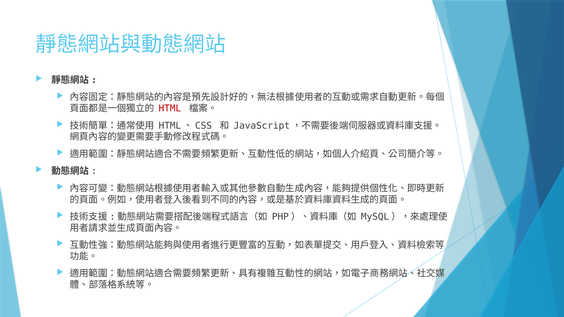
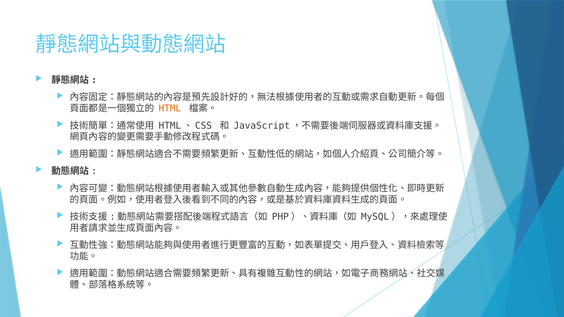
HTML colour: red -> orange
